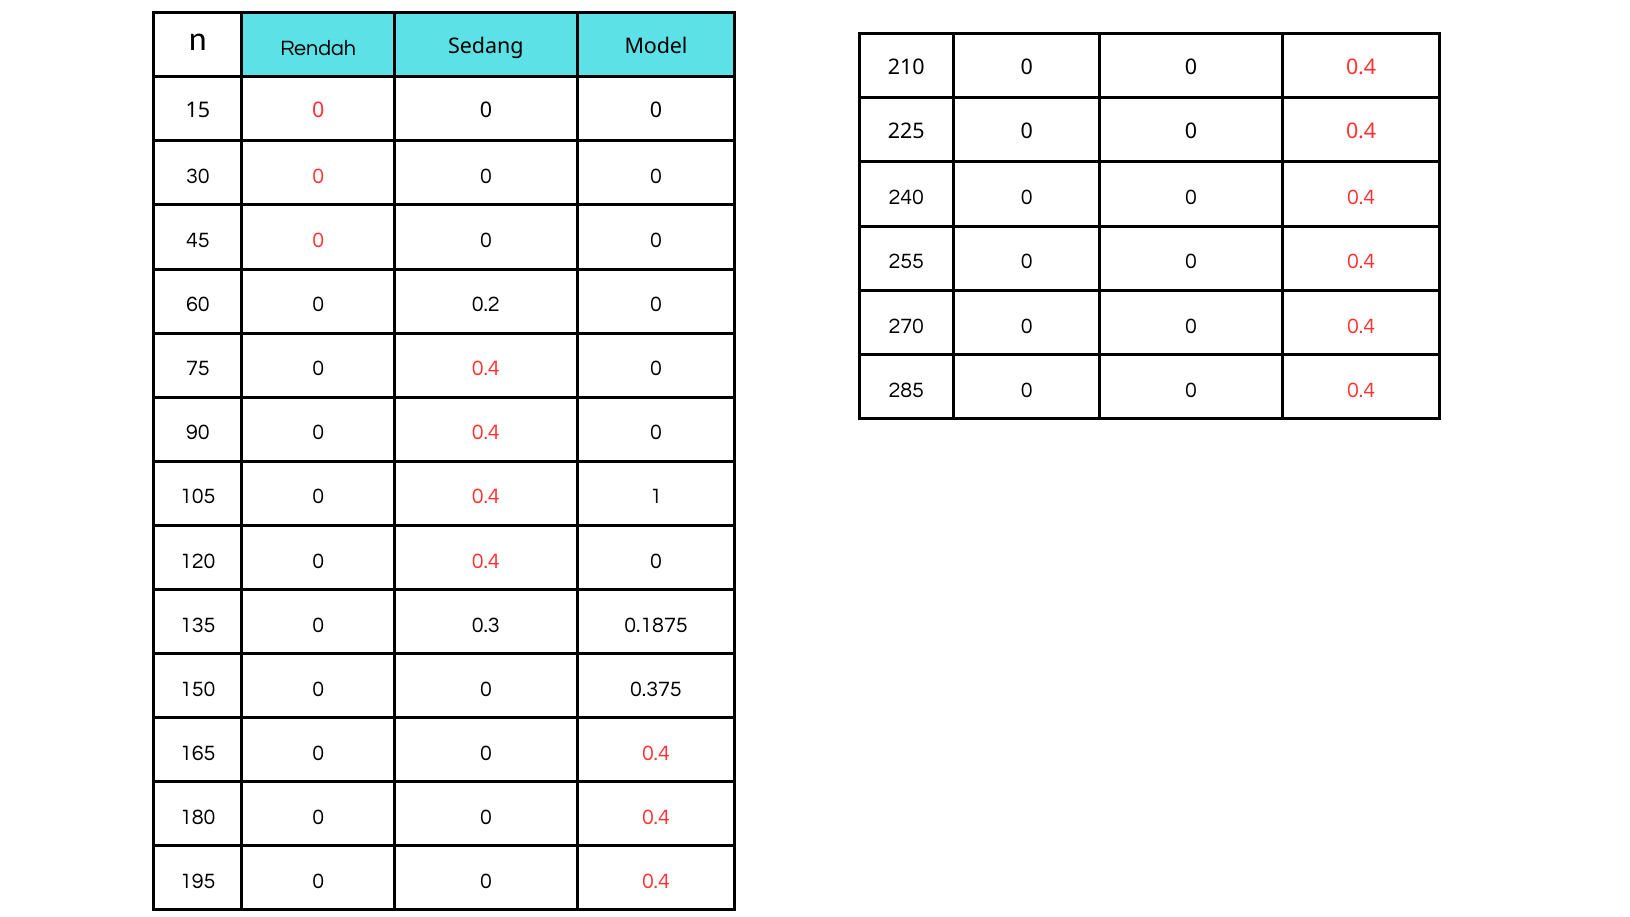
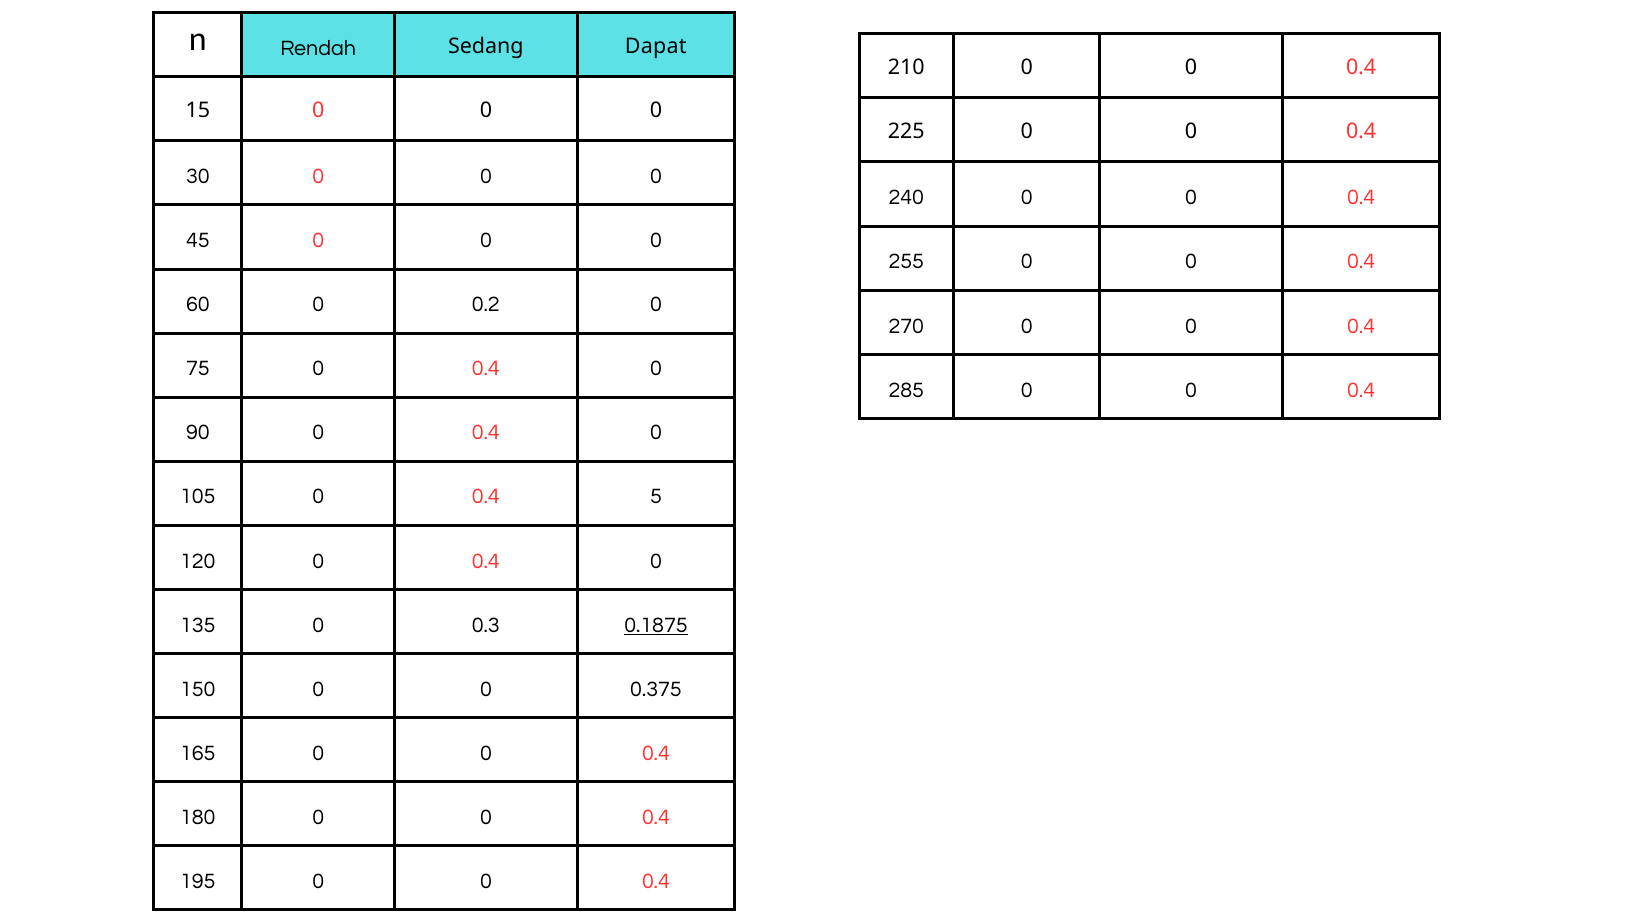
Model: Model -> Dapat
1: 1 -> 5
0.1875 underline: none -> present
